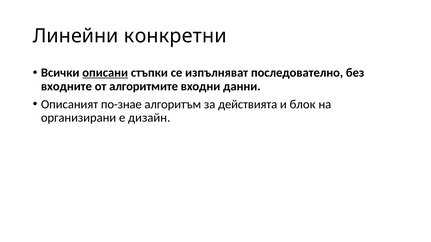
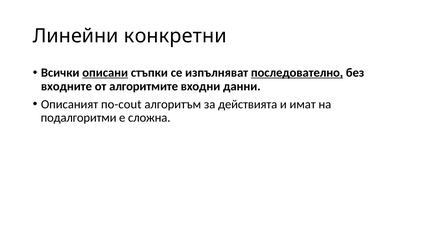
последователно underline: none -> present
по-знае: по-знае -> по-cout
блок: блок -> имат
организирани: организирани -> подалгоритми
дизайн: дизайн -> сложна
